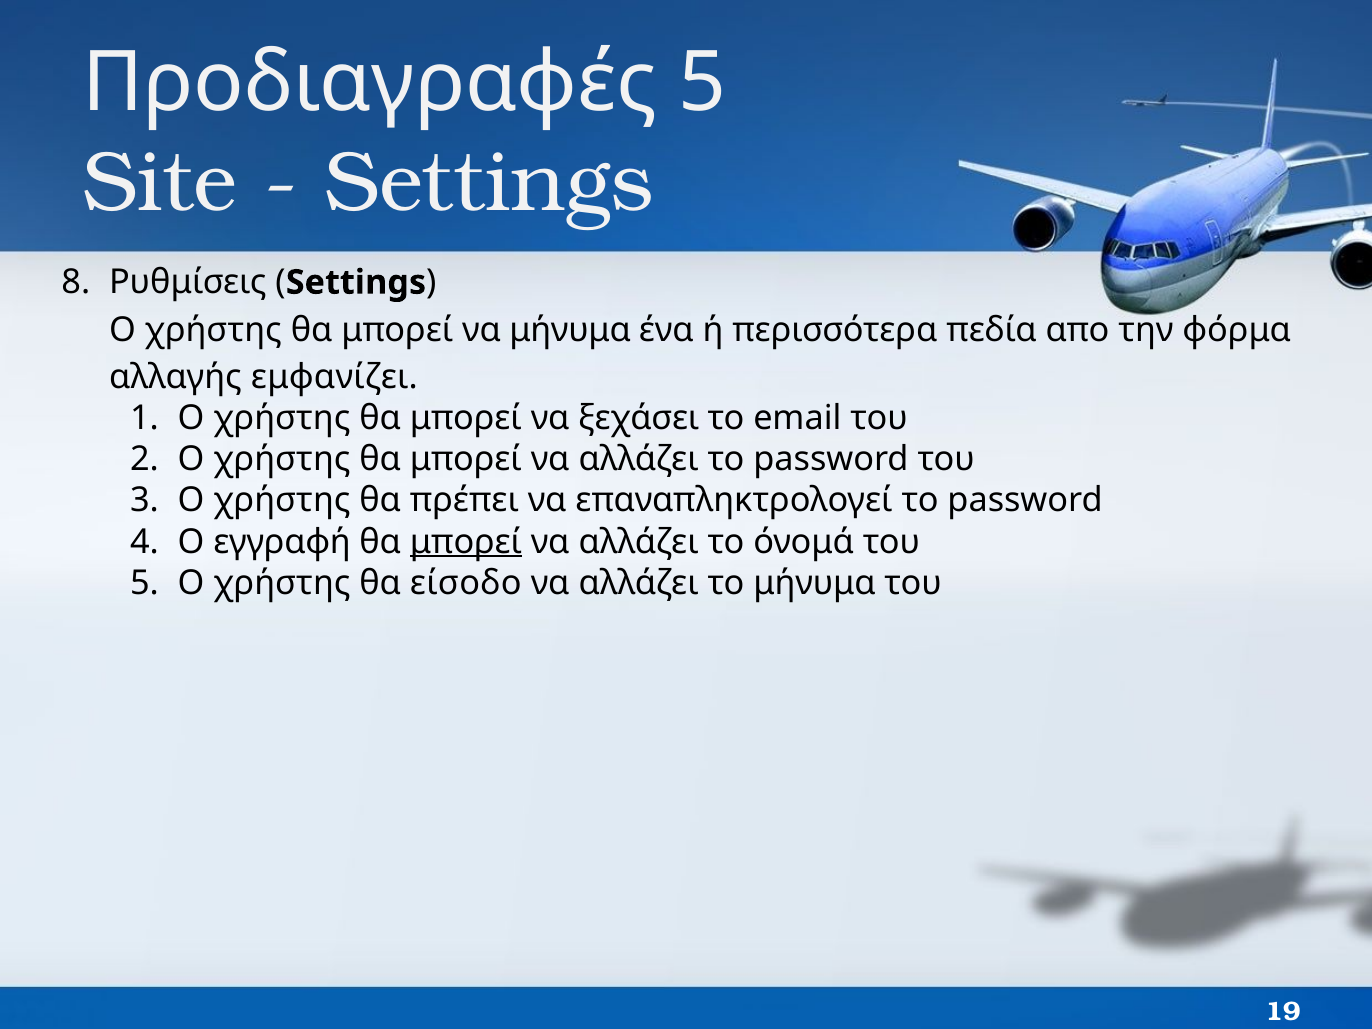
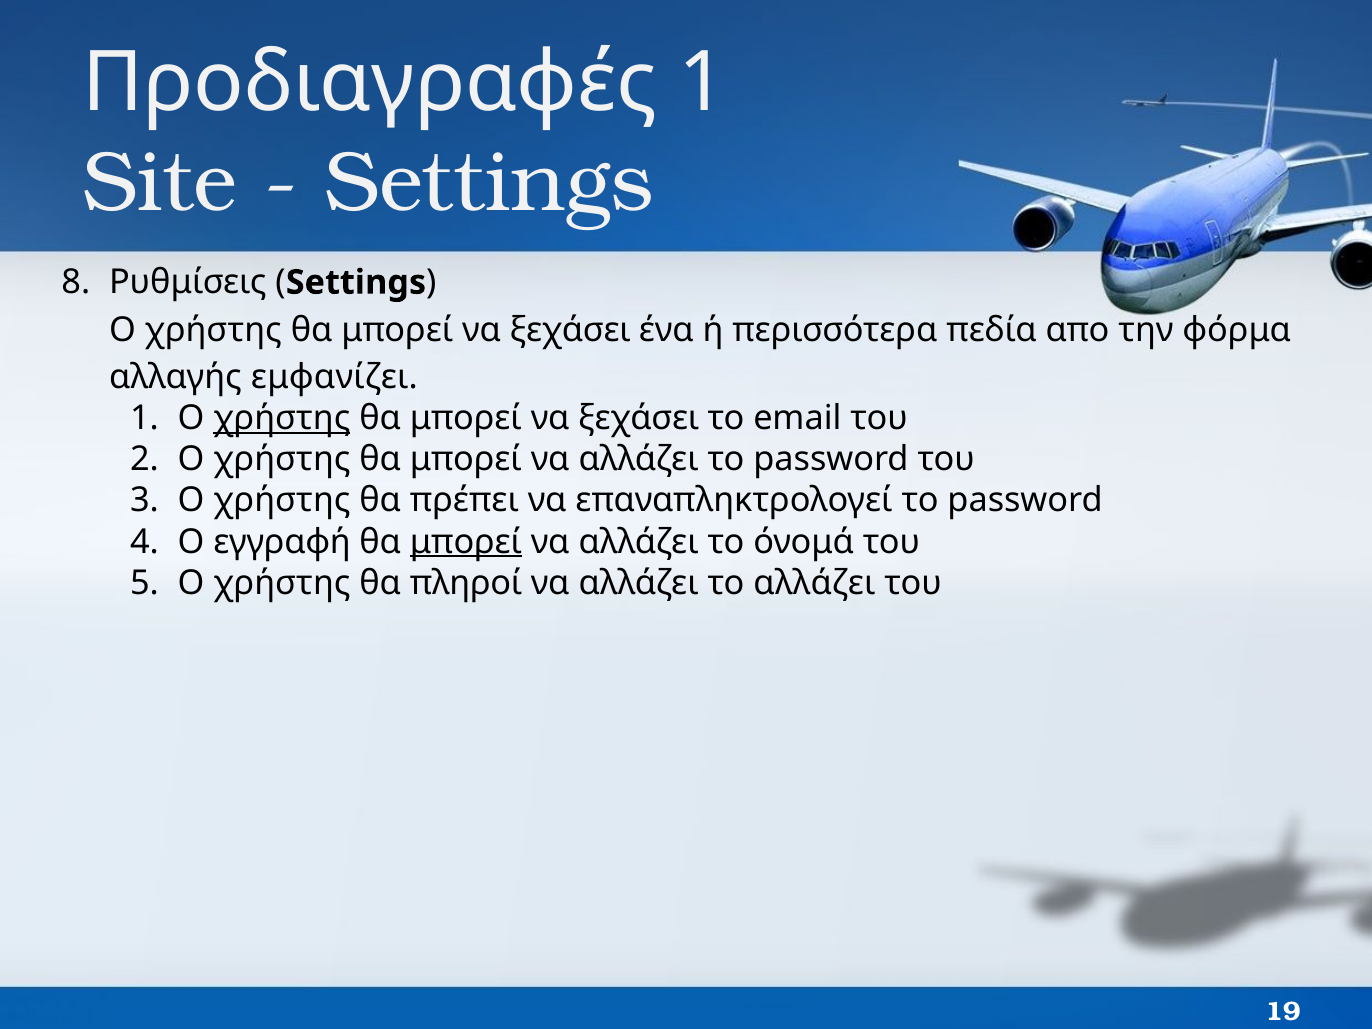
Προδιαγραφές 5: 5 -> 1
μήνυμα at (570, 330): μήνυμα -> ξεχάσει
χρήστης at (282, 418) underline: none -> present
είσοδο: είσοδο -> πληροί
το μήνυμα: μήνυμα -> αλλάζει
